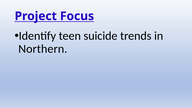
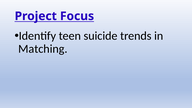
Northern: Northern -> Matching
